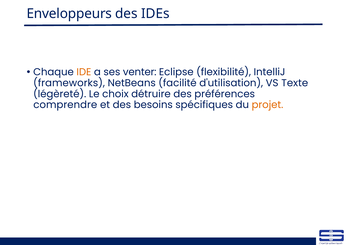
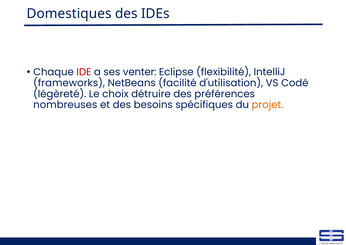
Enveloppeurs: Enveloppeurs -> Domestiques
IDE colour: orange -> red
Texte: Texte -> Codé
comprendre: comprendre -> nombreuses
